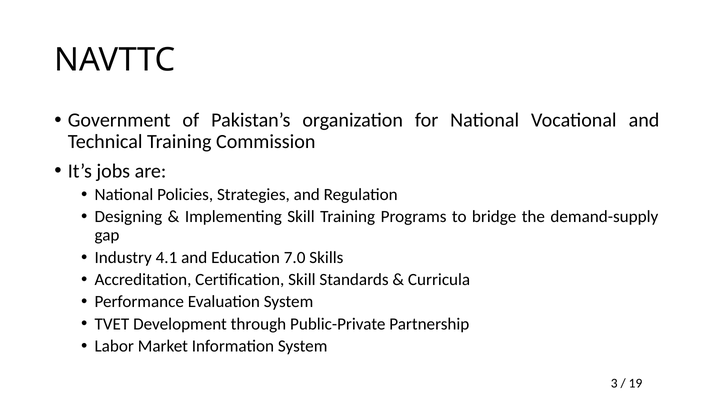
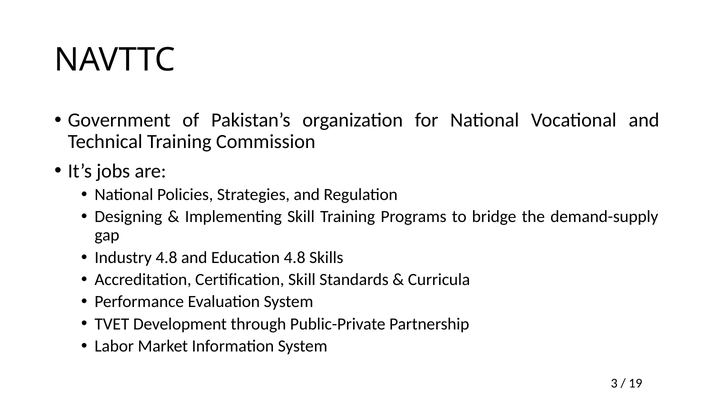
Industry 4.1: 4.1 -> 4.8
Education 7.0: 7.0 -> 4.8
